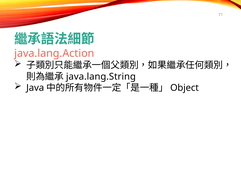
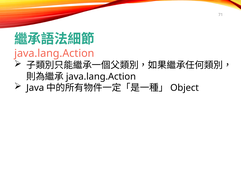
java.lang.String at (101, 76): java.lang.String -> java.lang.Action
